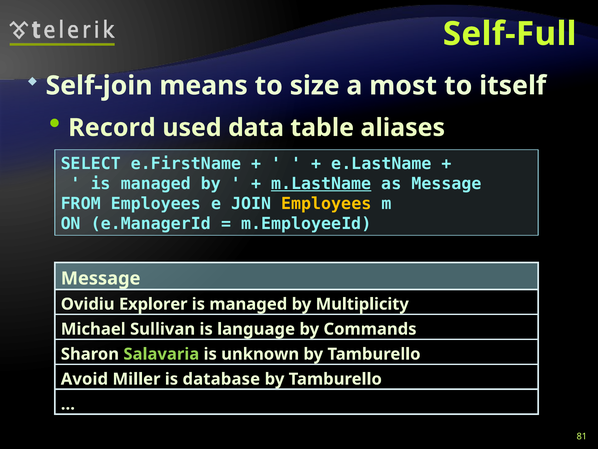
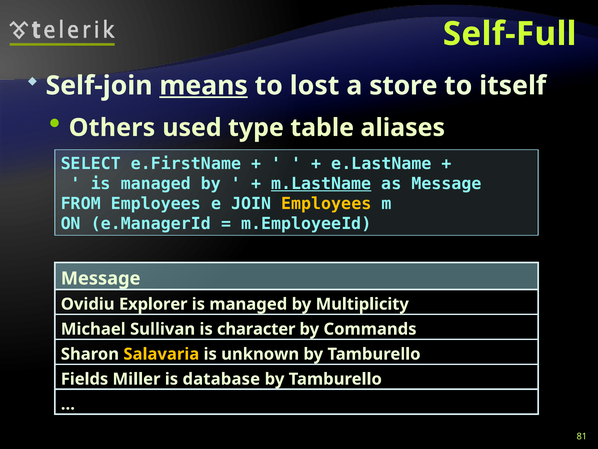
means underline: none -> present
size: size -> lost
most: most -> store
Record: Record -> Others
data: data -> type
language: language -> character
Salavaria colour: light green -> yellow
Avoid: Avoid -> Fields
